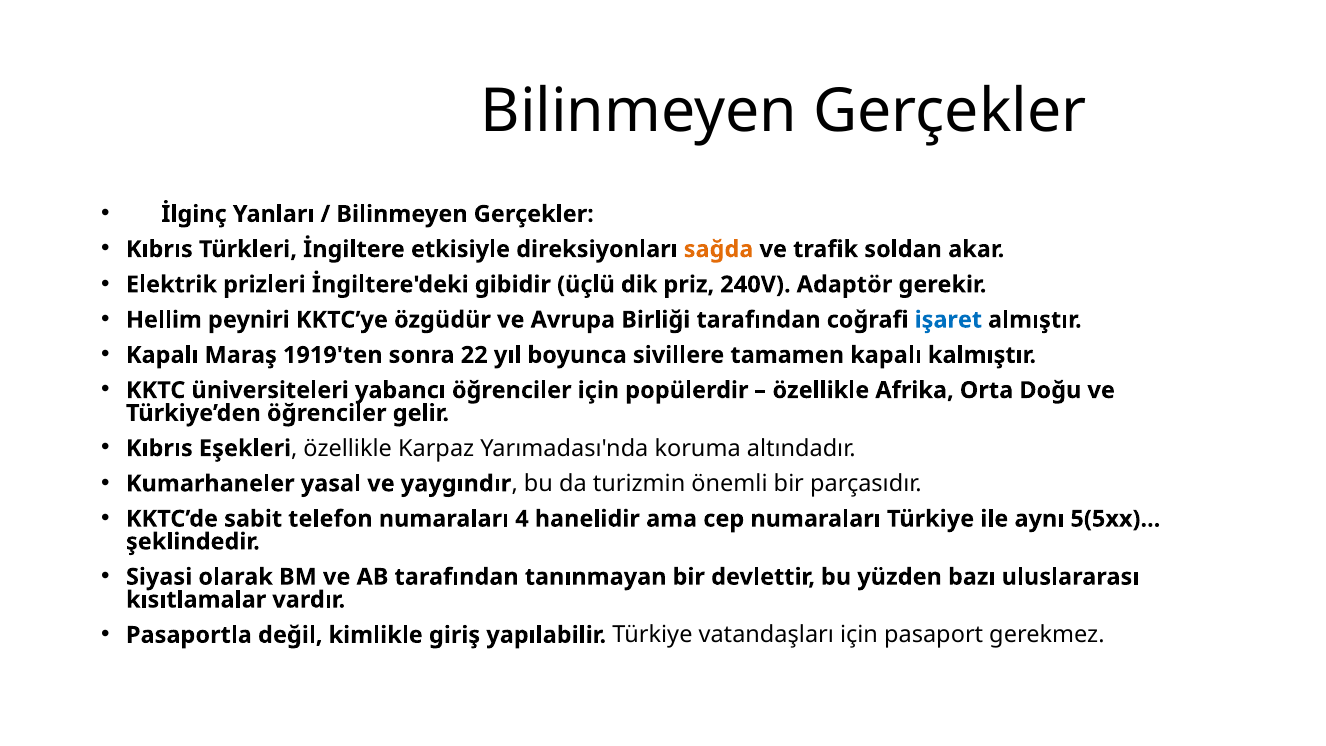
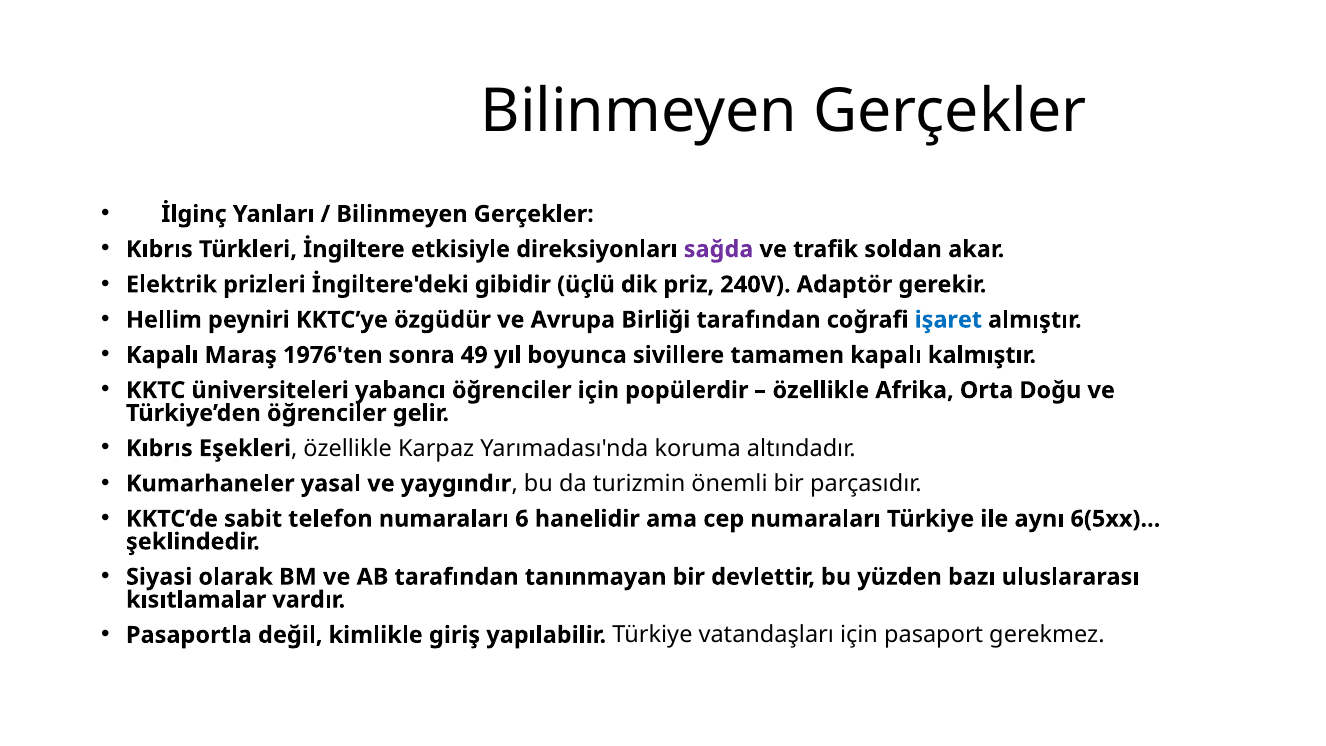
sağda colour: orange -> purple
1919'ten: 1919'ten -> 1976'ten
22: 22 -> 49
4: 4 -> 6
5(5xx: 5(5xx -> 6(5xx
